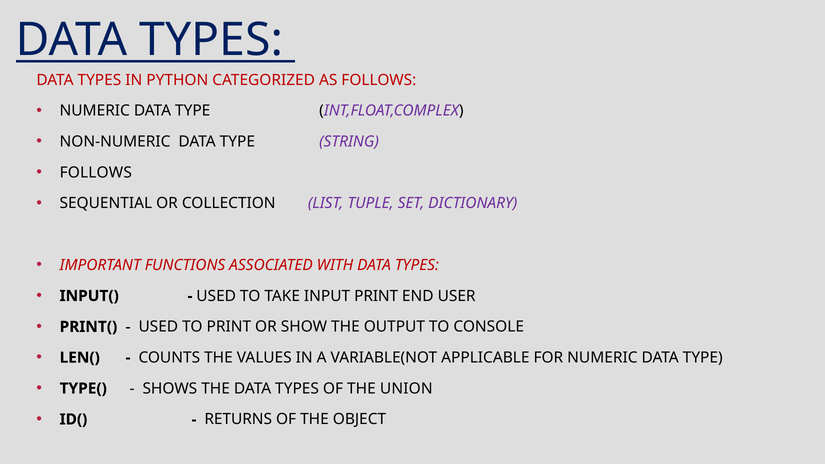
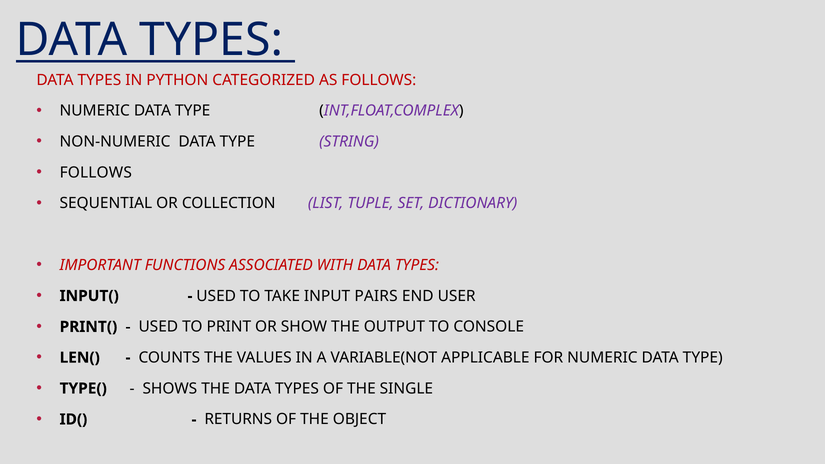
INPUT PRINT: PRINT -> PAIRS
UNION: UNION -> SINGLE
